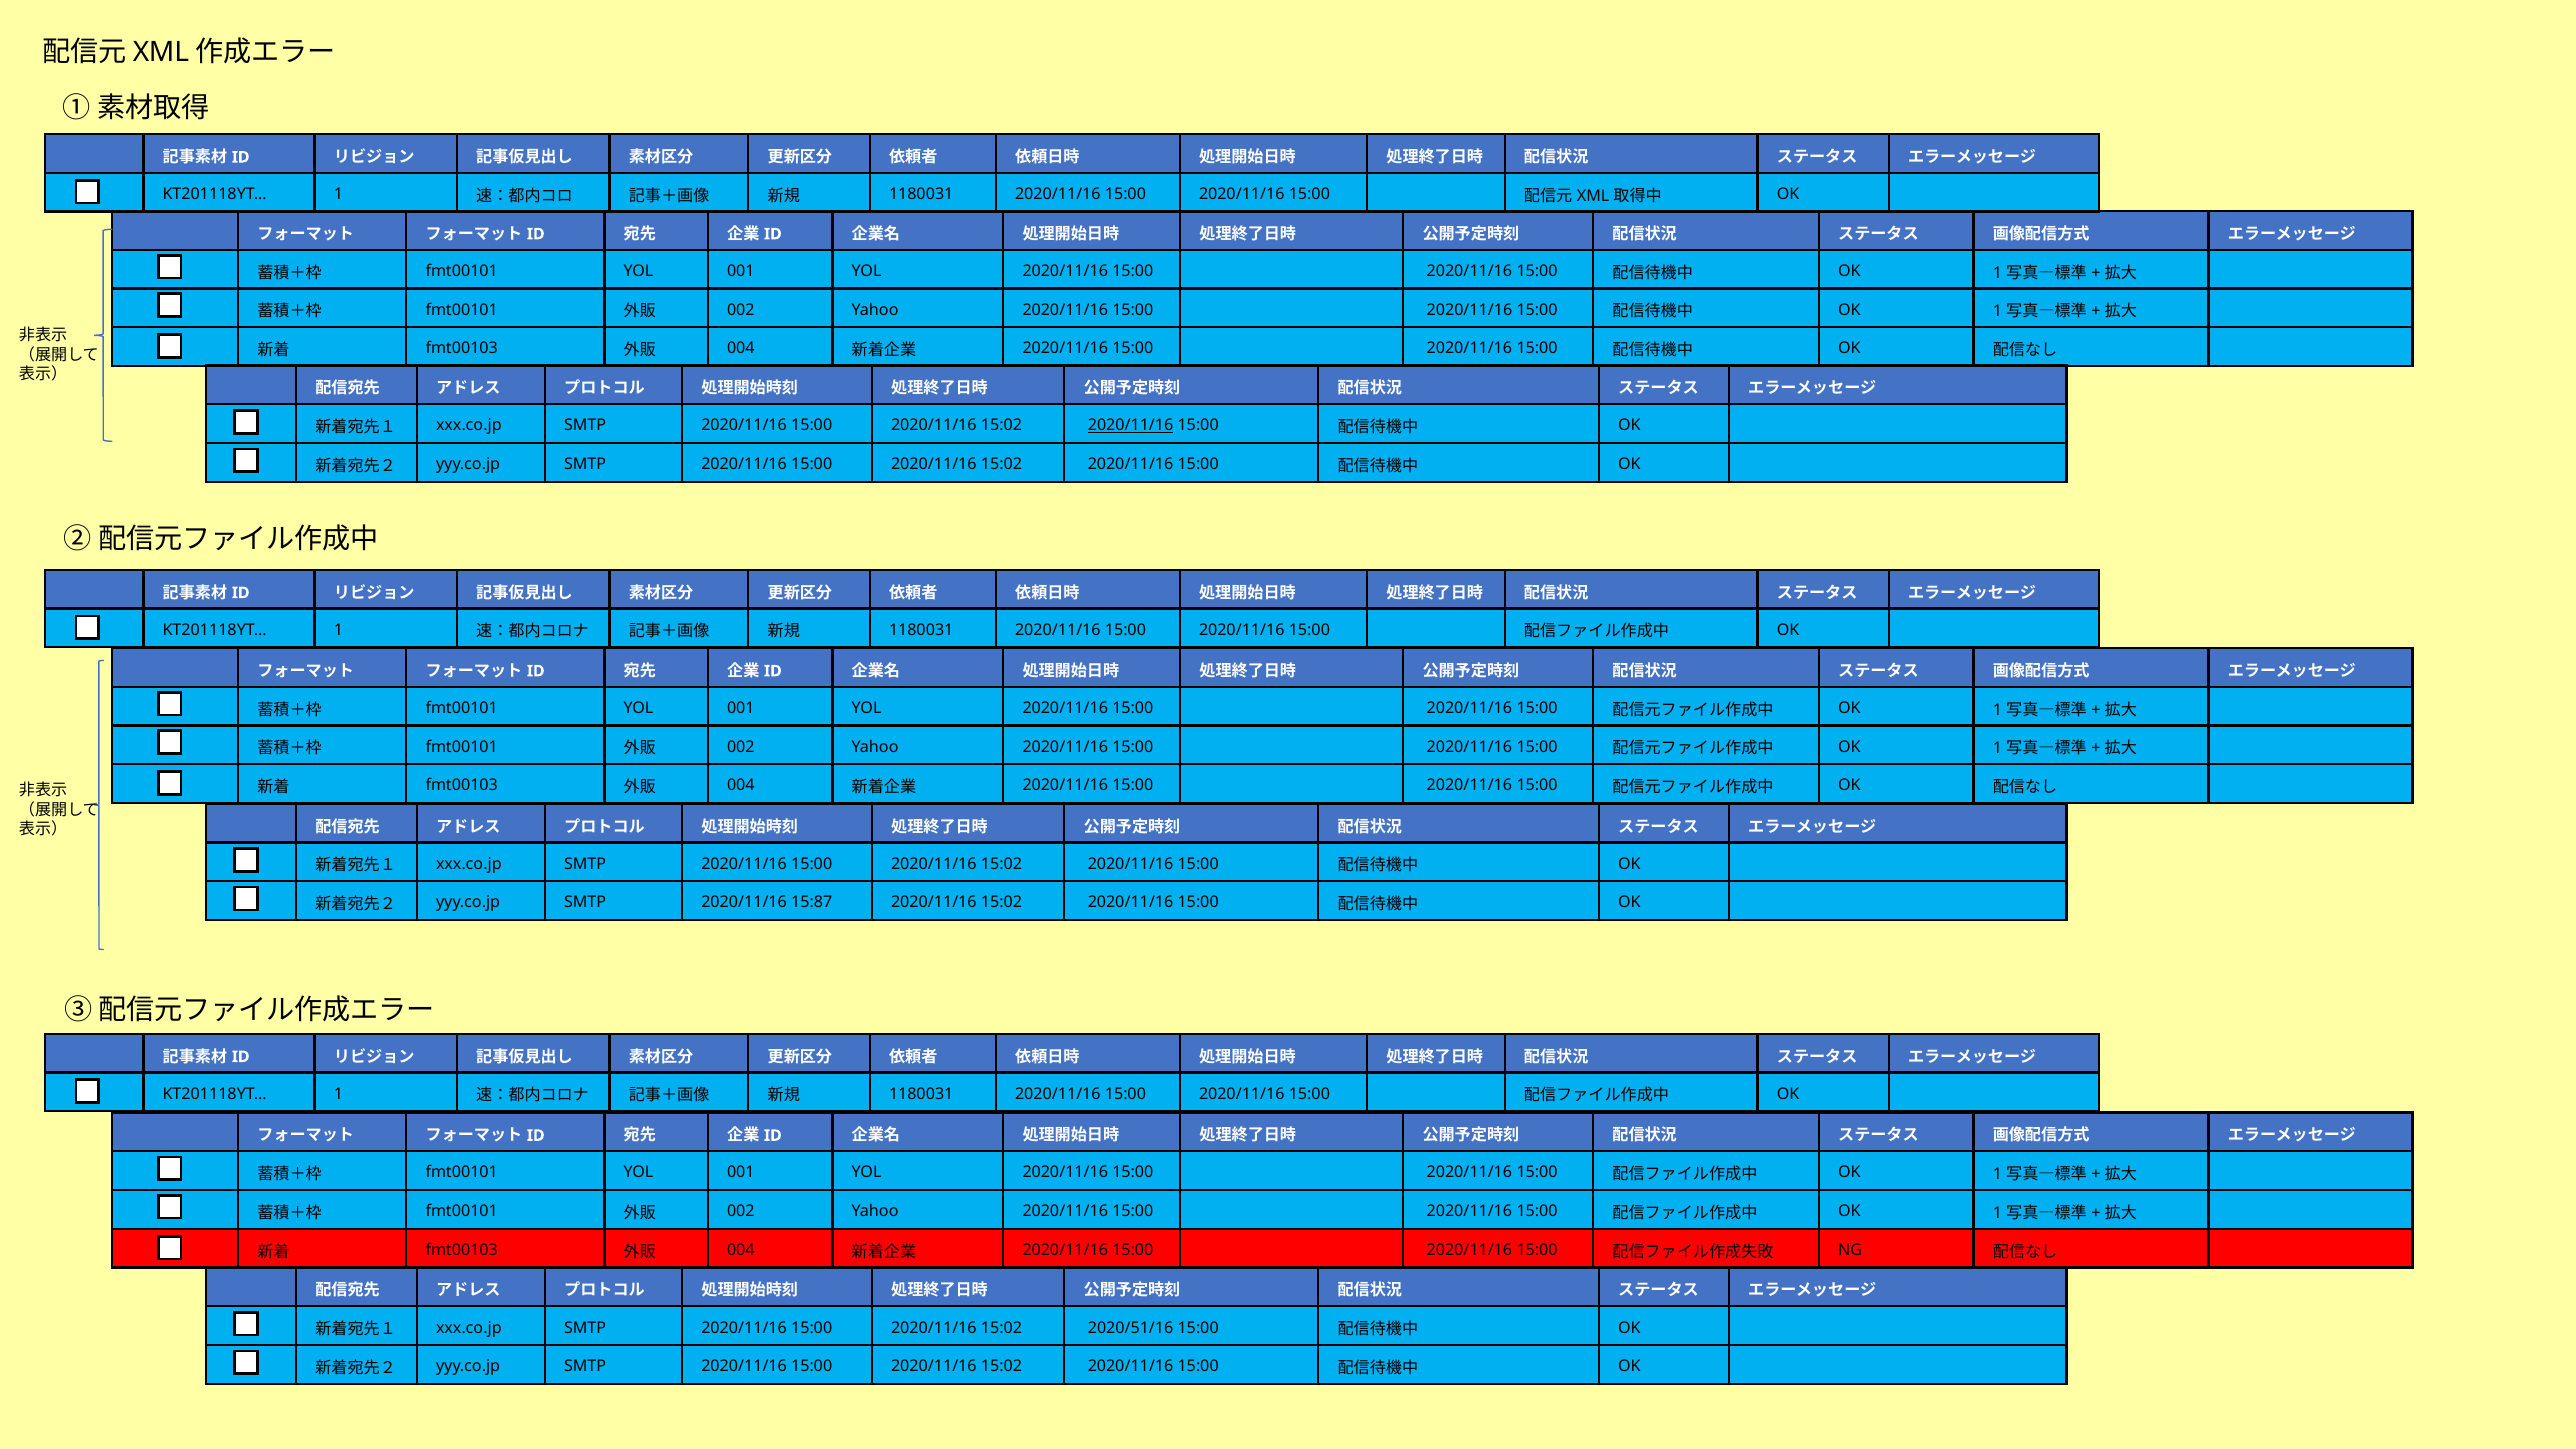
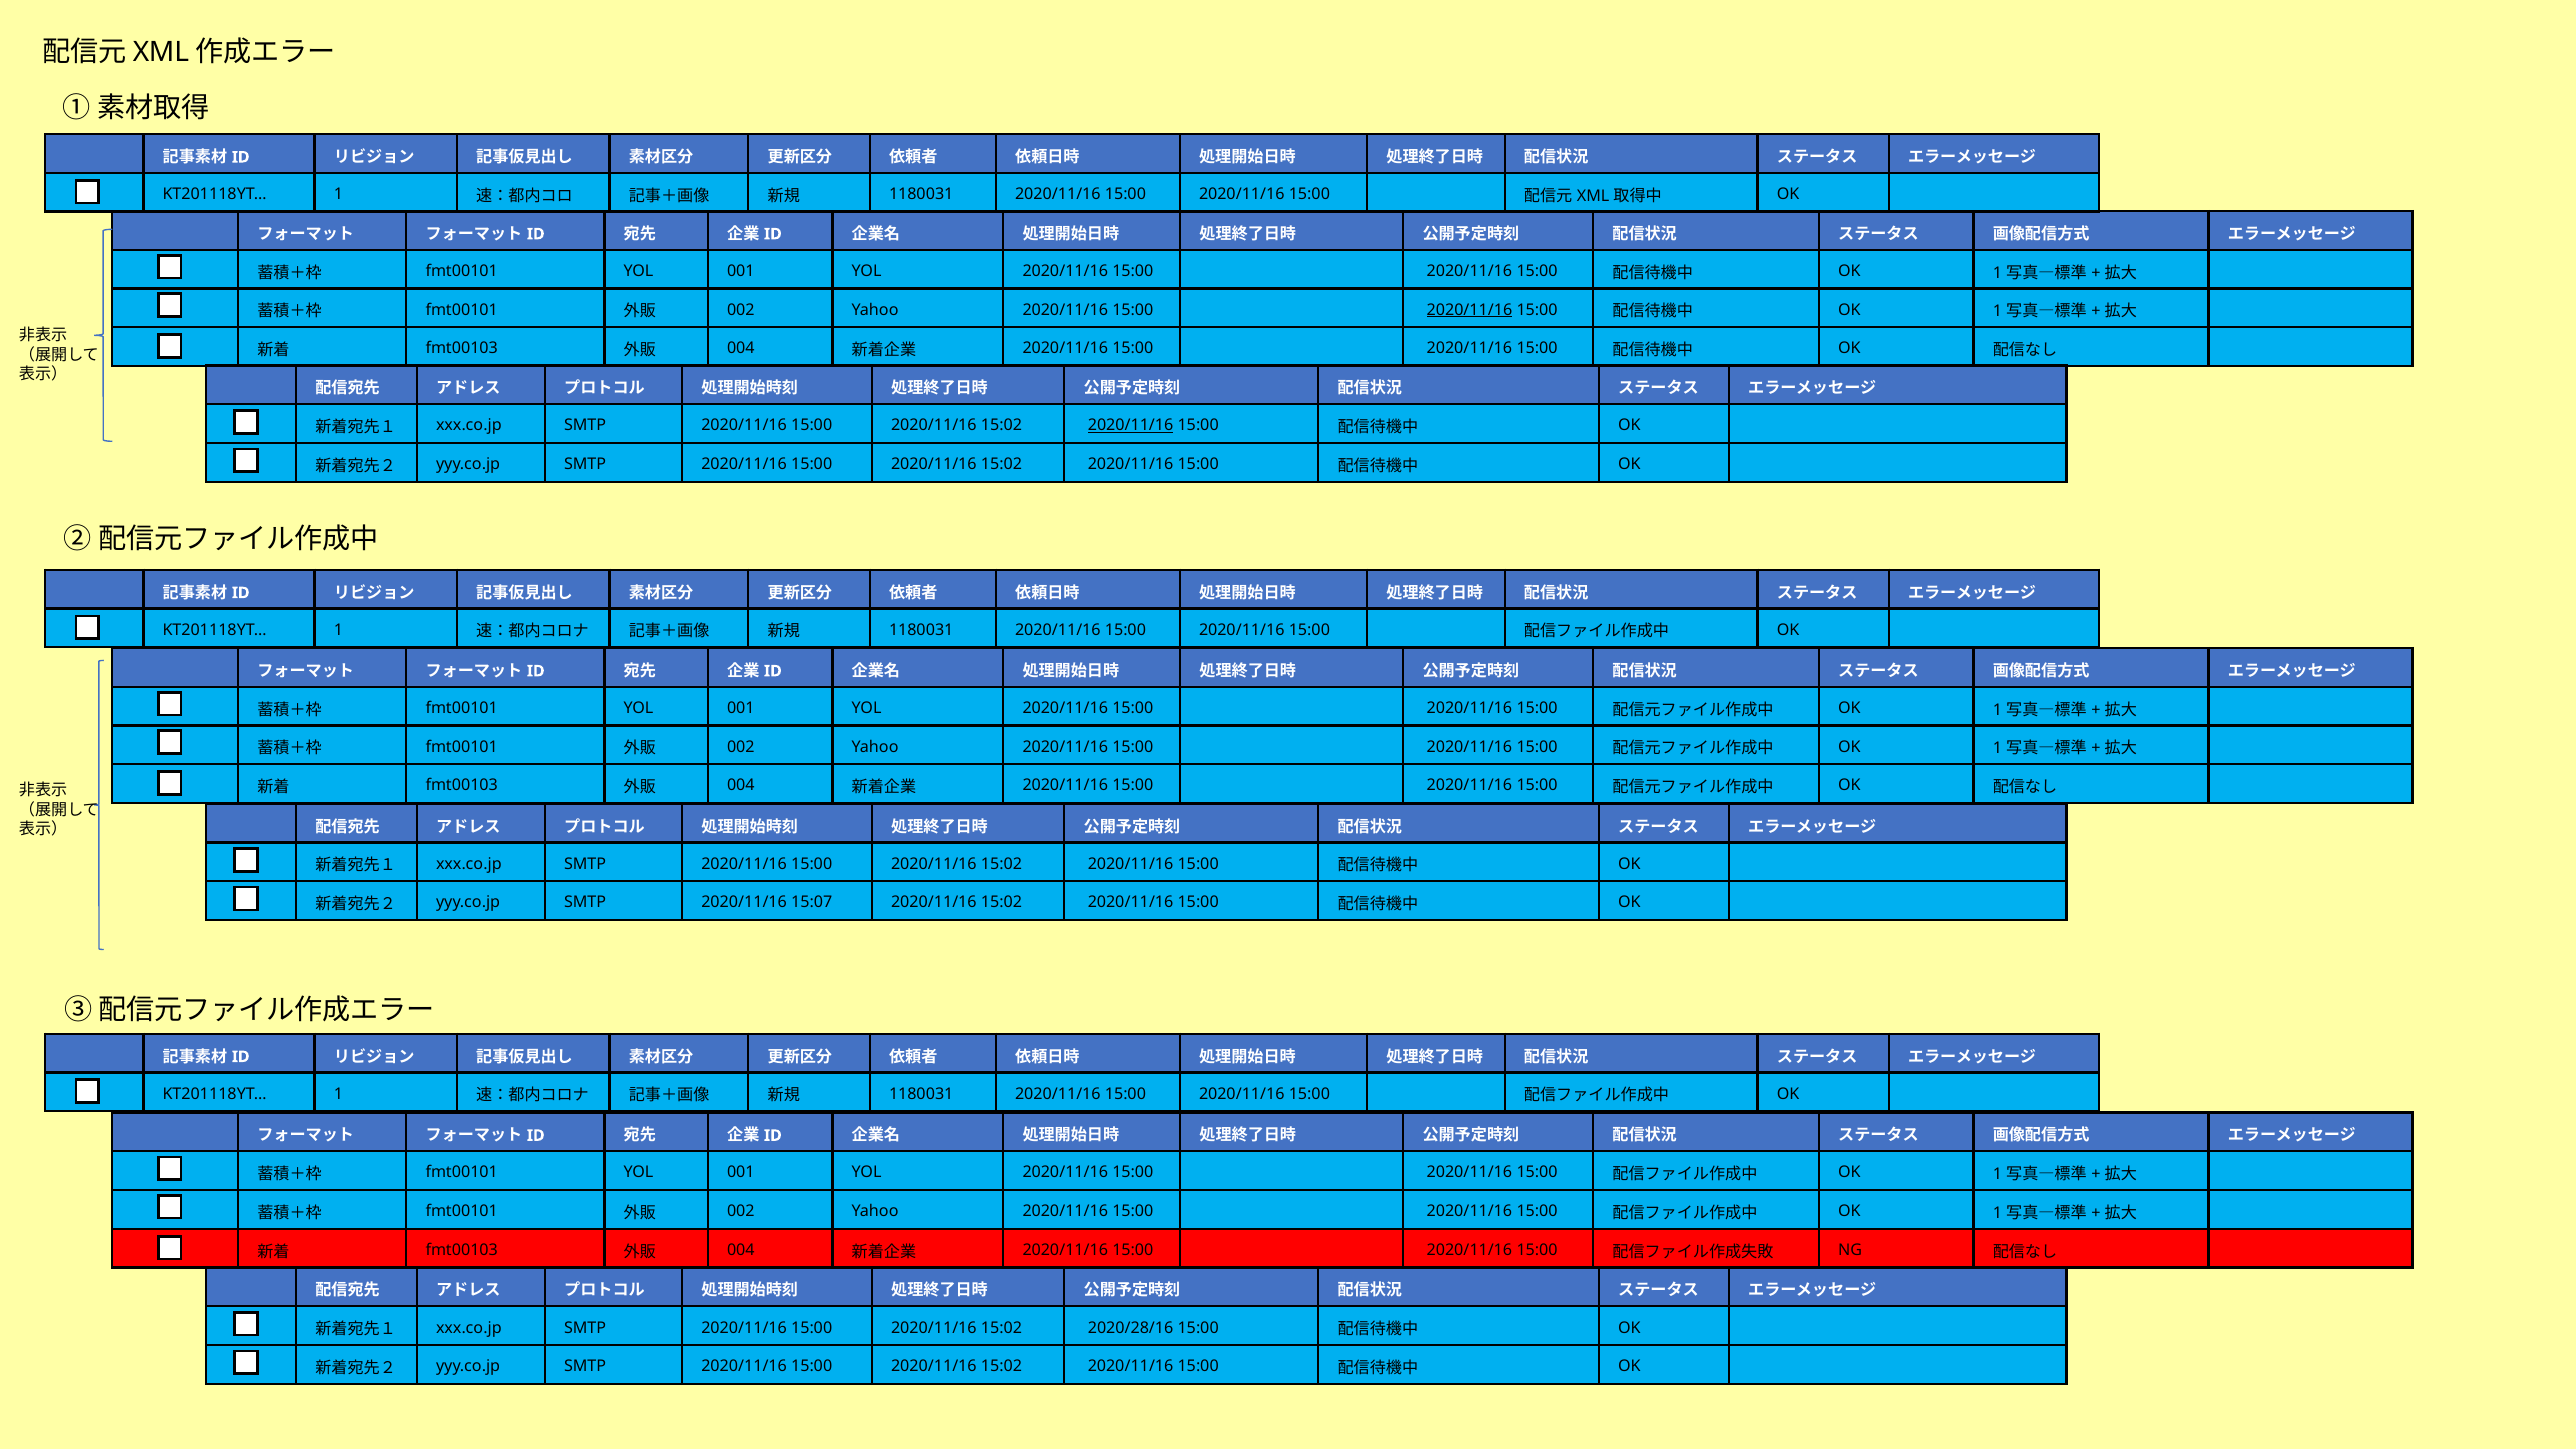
2020/11/16 at (1469, 310) underline: none -> present
15:87: 15:87 -> 15:07
2020/51/16: 2020/51/16 -> 2020/28/16
